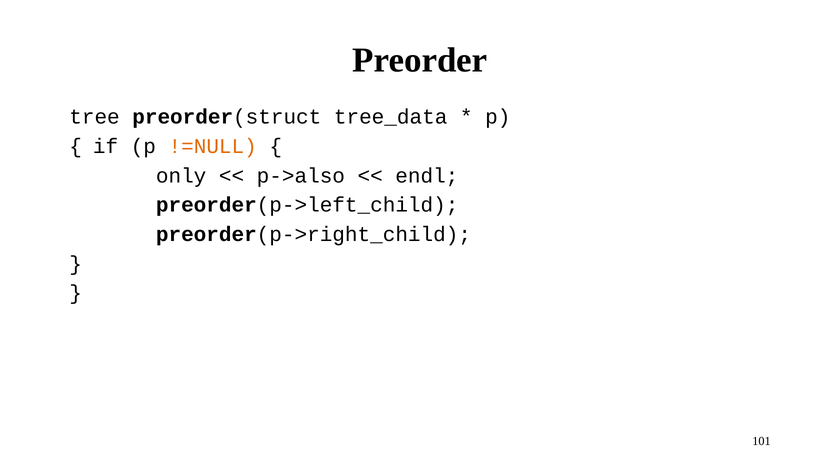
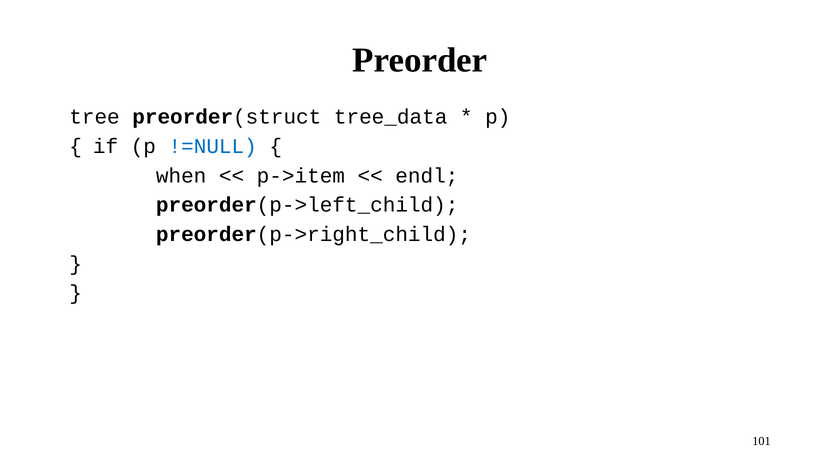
!=NULL colour: orange -> blue
only: only -> when
p->also: p->also -> p->item
